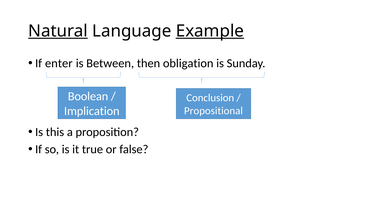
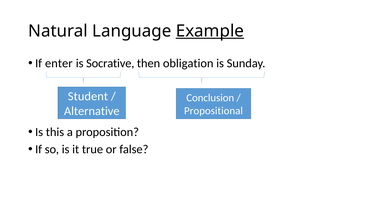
Natural underline: present -> none
Between: Between -> Socrative
Boolean: Boolean -> Student
Implication: Implication -> Alternative
